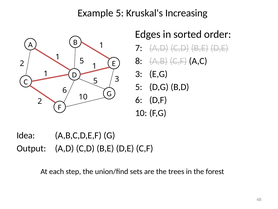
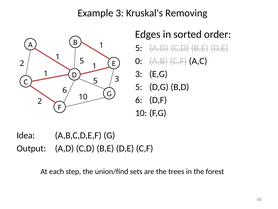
Example 5: 5 -> 3
Increasing: Increasing -> Removing
7 at (139, 48): 7 -> 5
8: 8 -> 0
